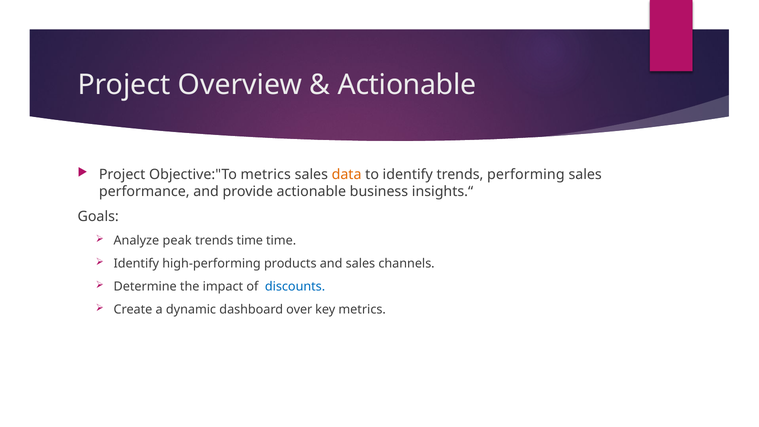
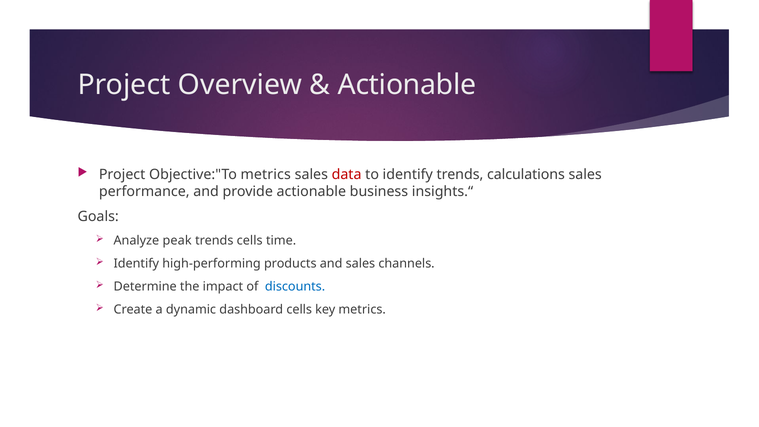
data colour: orange -> red
performing: performing -> calculations
trends time: time -> cells
dashboard over: over -> cells
